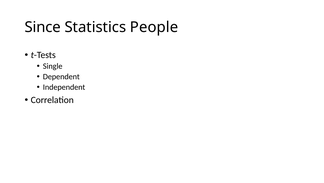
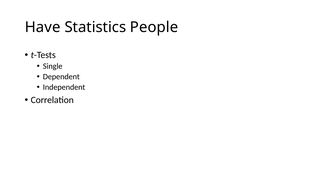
Since: Since -> Have
